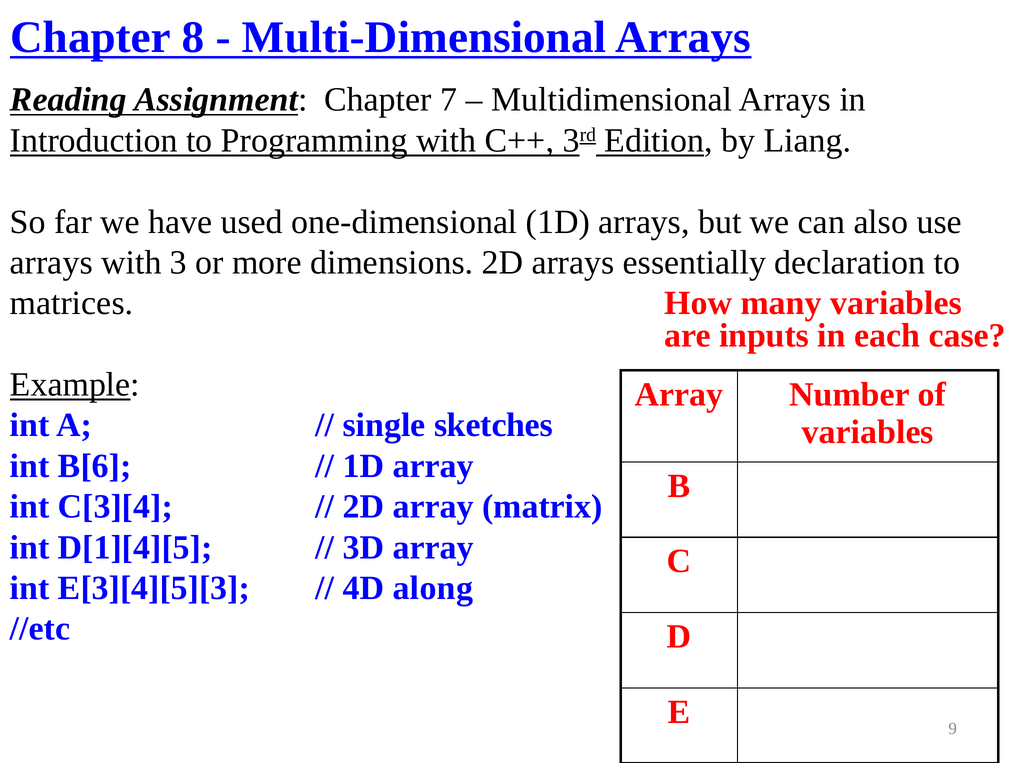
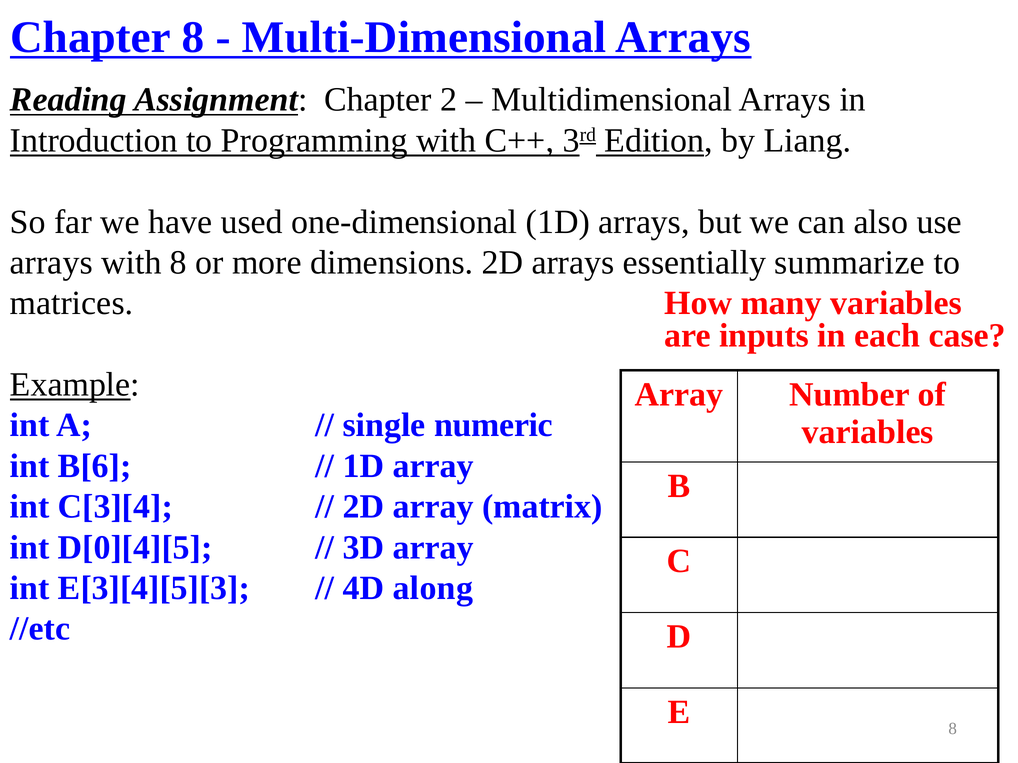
7: 7 -> 2
with 3: 3 -> 8
declaration: declaration -> summarize
sketches: sketches -> numeric
D[1][4][5: D[1][4][5 -> D[0][4][5
E 9: 9 -> 8
